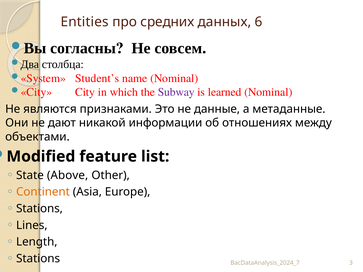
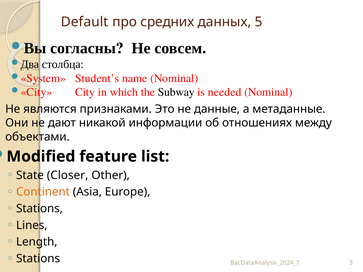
Entities: Entities -> Default
6: 6 -> 5
Subway colour: purple -> black
learned: learned -> needed
Above: Above -> Closer
